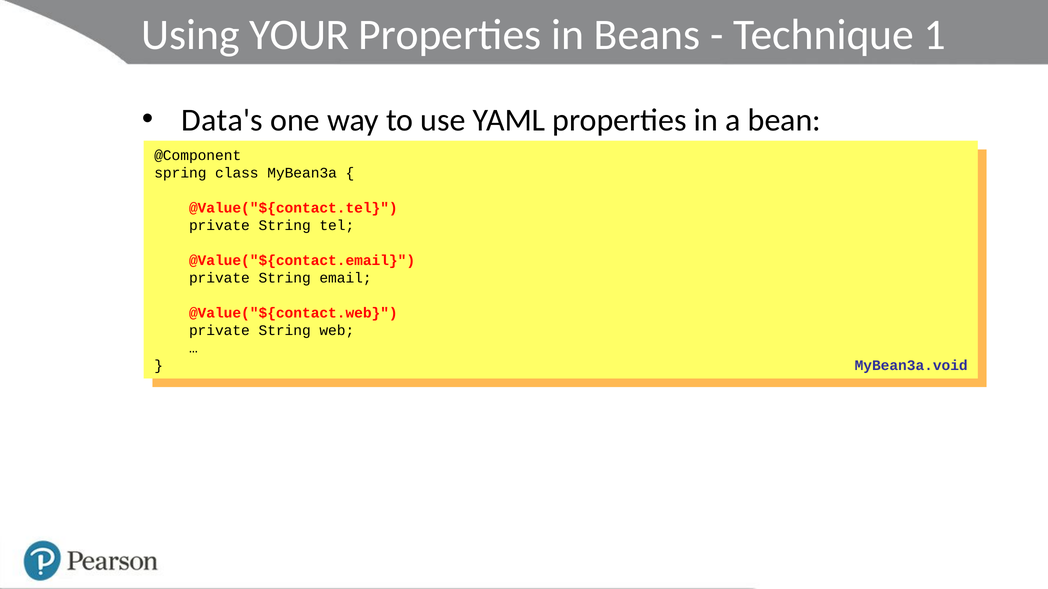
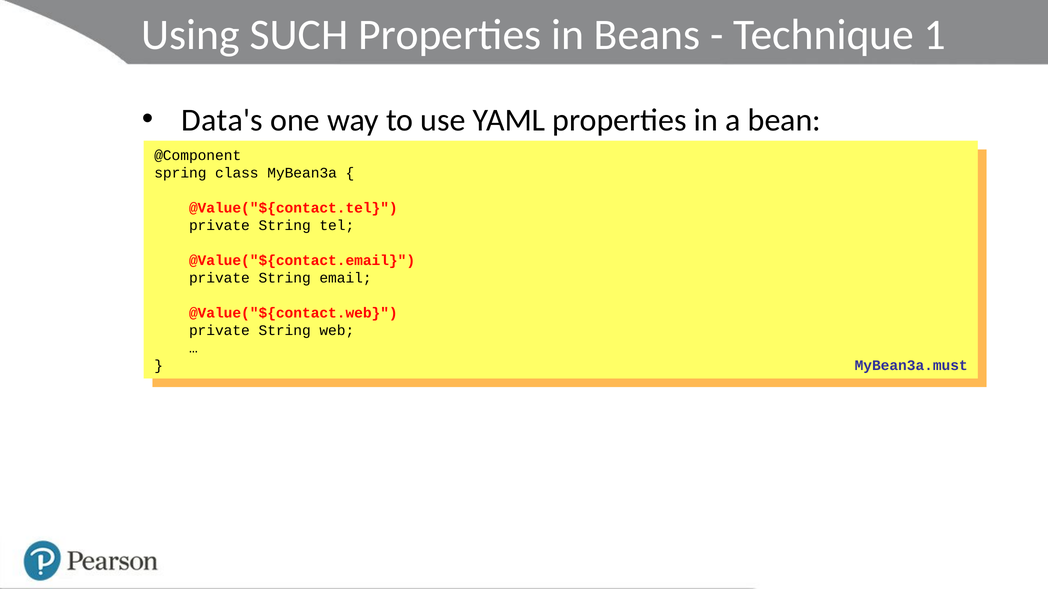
YOUR: YOUR -> SUCH
MyBean3a.void: MyBean3a.void -> MyBean3a.must
